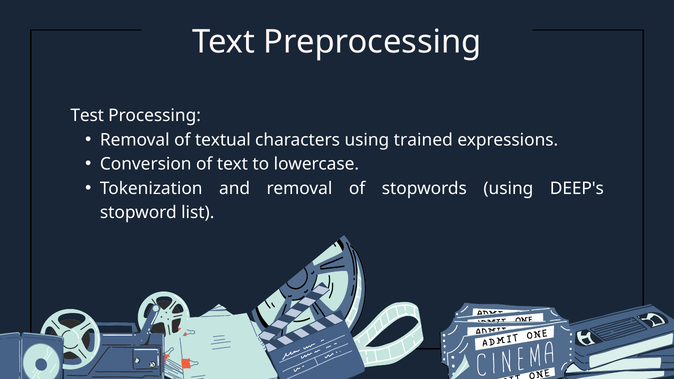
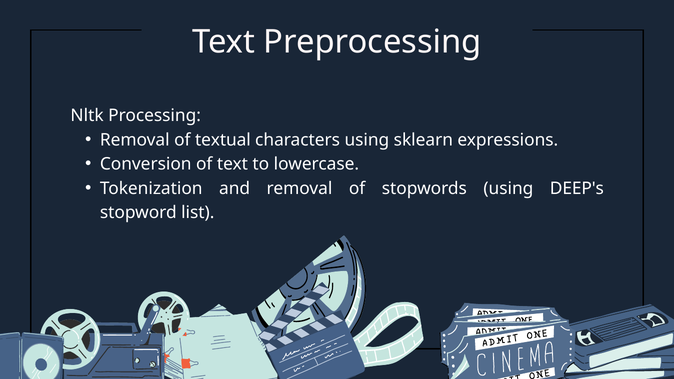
Test: Test -> Nltk
trained: trained -> sklearn
